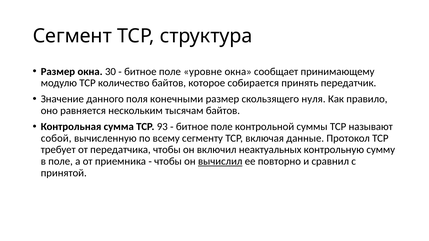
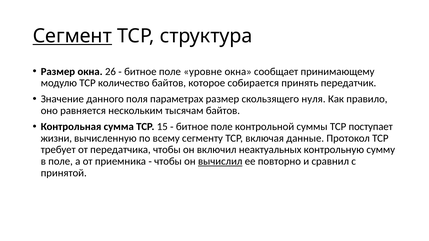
Сегмент underline: none -> present
30: 30 -> 26
конечными: конечными -> параметрах
93: 93 -> 15
называют: называют -> поступает
собой: собой -> жизни
